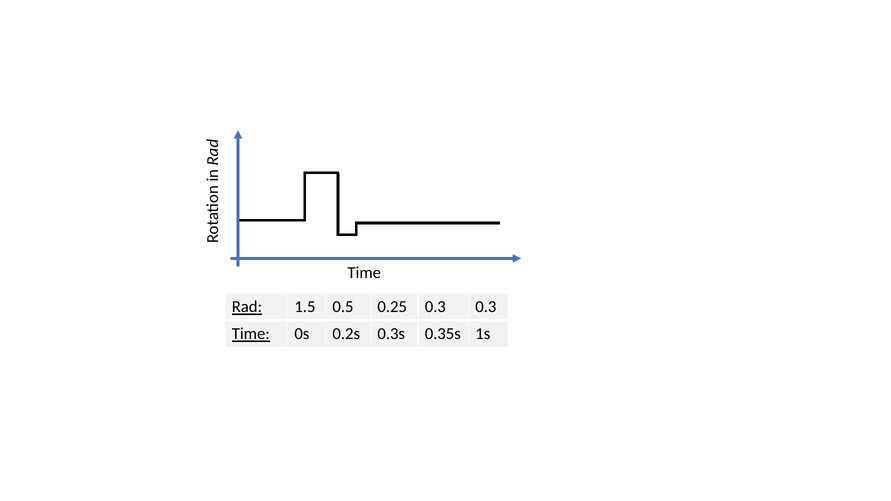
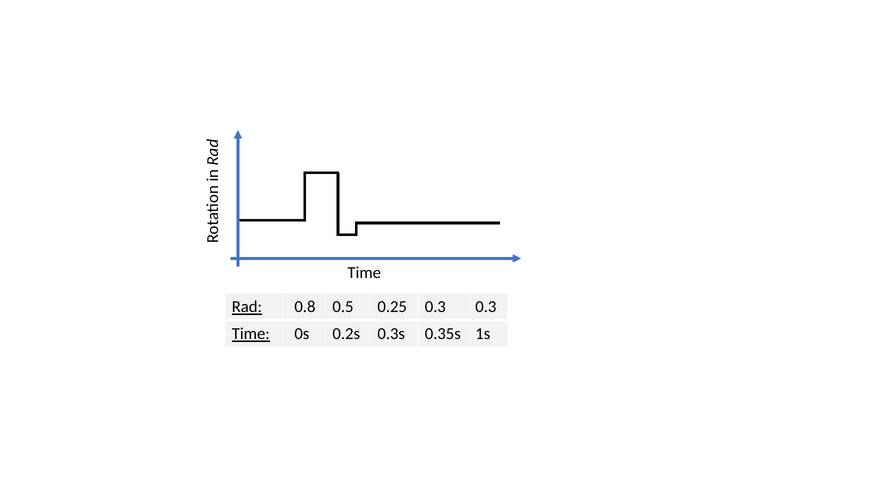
1.5: 1.5 -> 0.8
